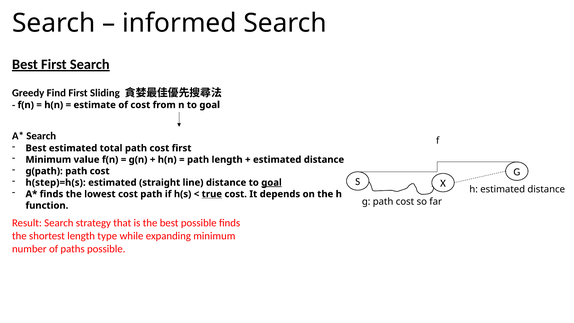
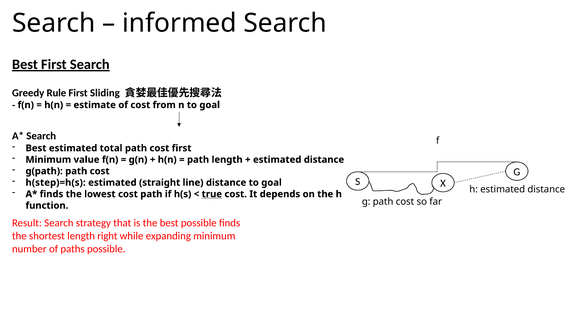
Find: Find -> Rule
goal at (272, 183) underline: present -> none
type: type -> right
